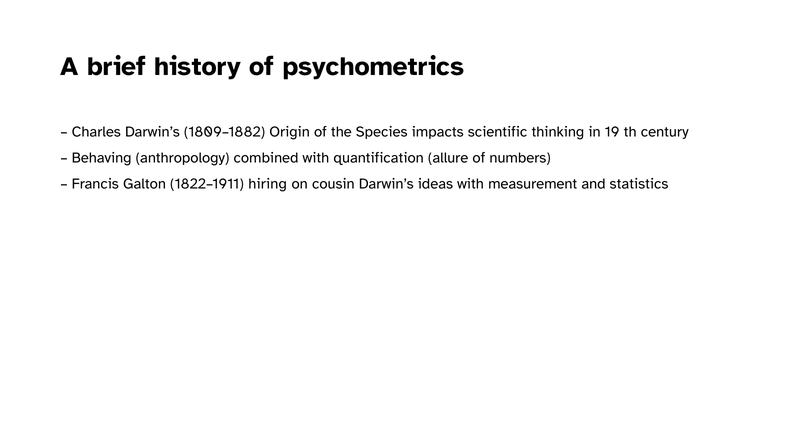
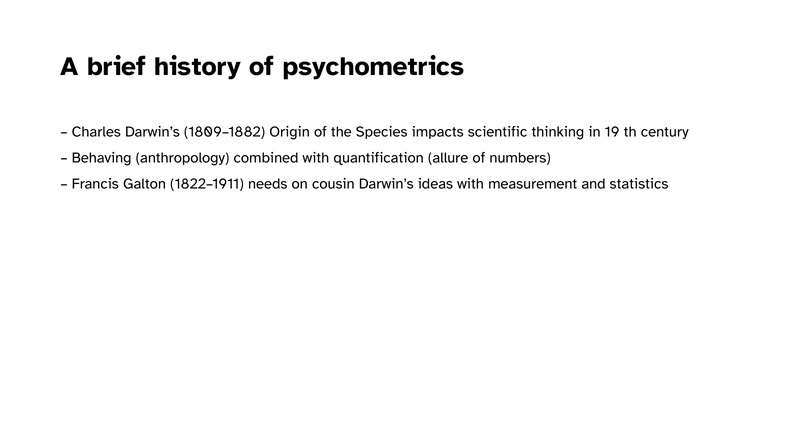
hiring: hiring -> needs
